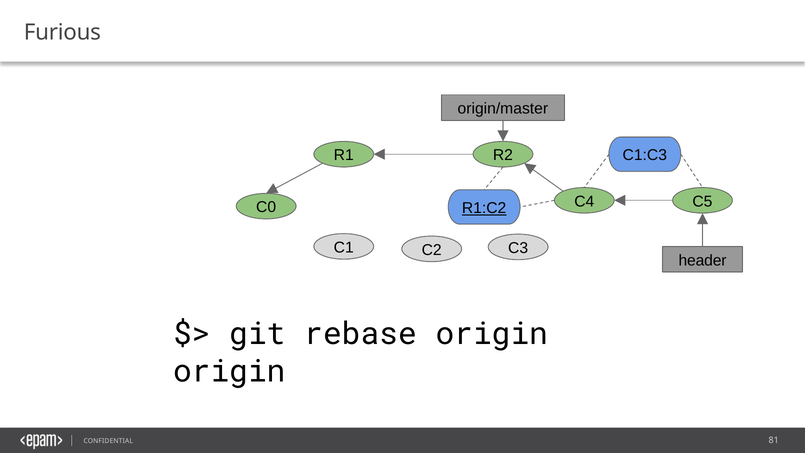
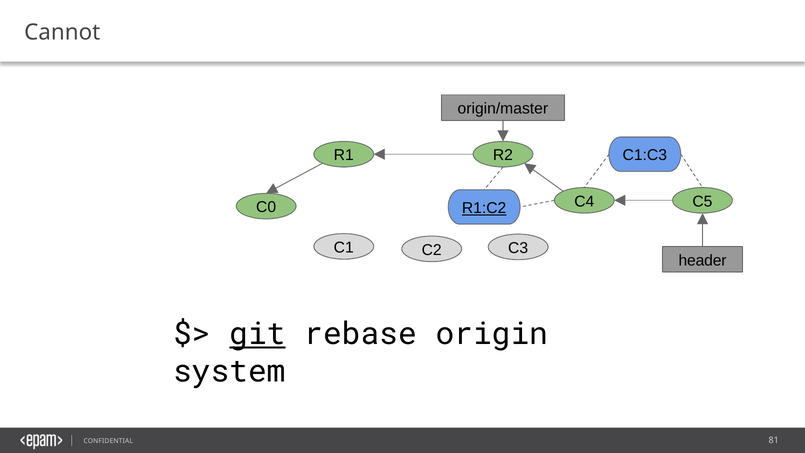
Furious: Furious -> Cannot
git underline: none -> present
origin at (229, 371): origin -> system
